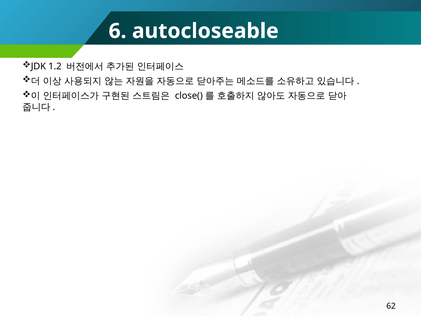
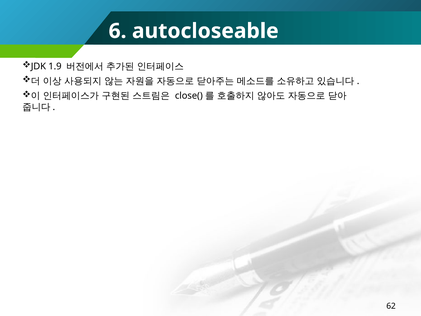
1.2: 1.2 -> 1.9
